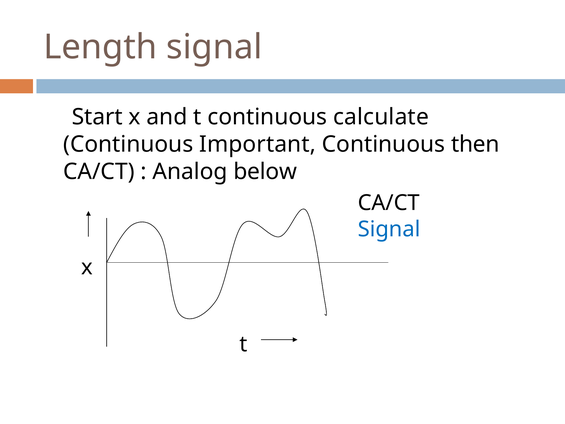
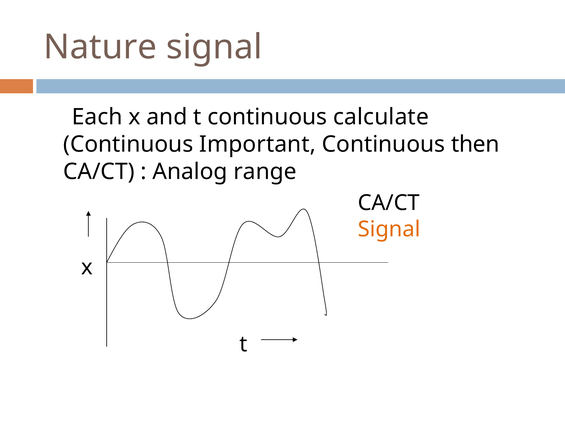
Length: Length -> Nature
Start: Start -> Each
below: below -> range
Signal at (389, 229) colour: blue -> orange
